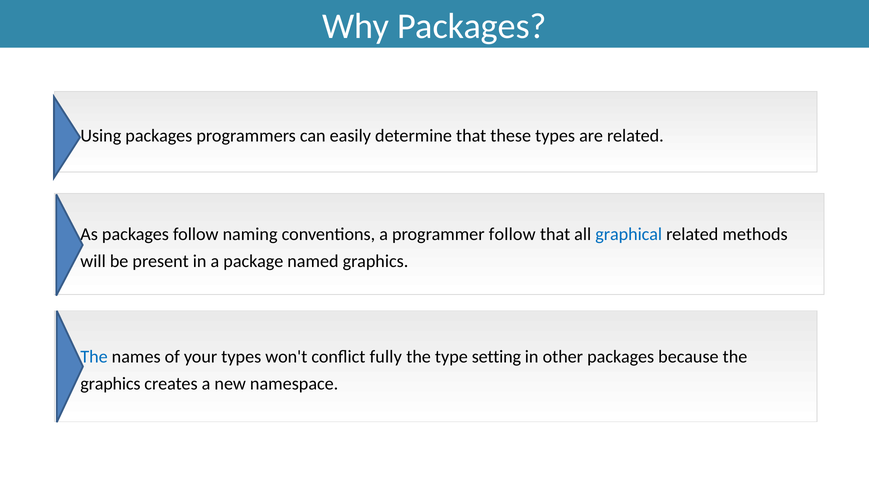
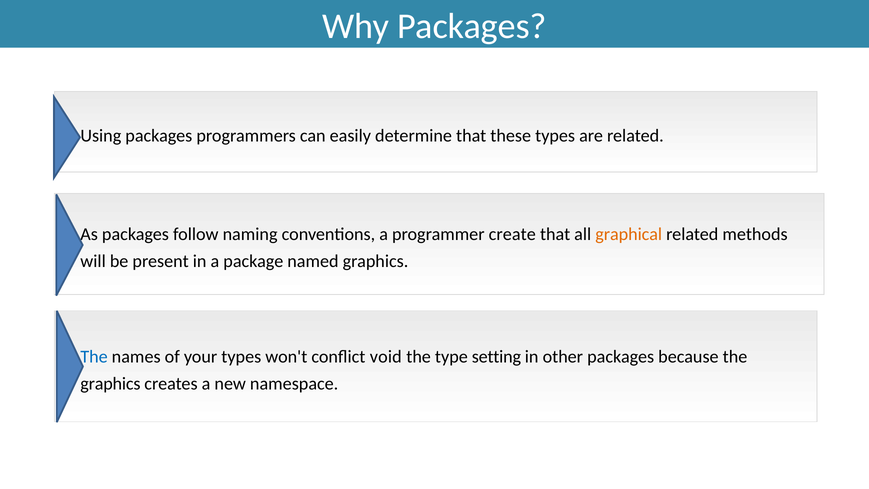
programmer follow: follow -> create
graphical colour: blue -> orange
fully: fully -> void
